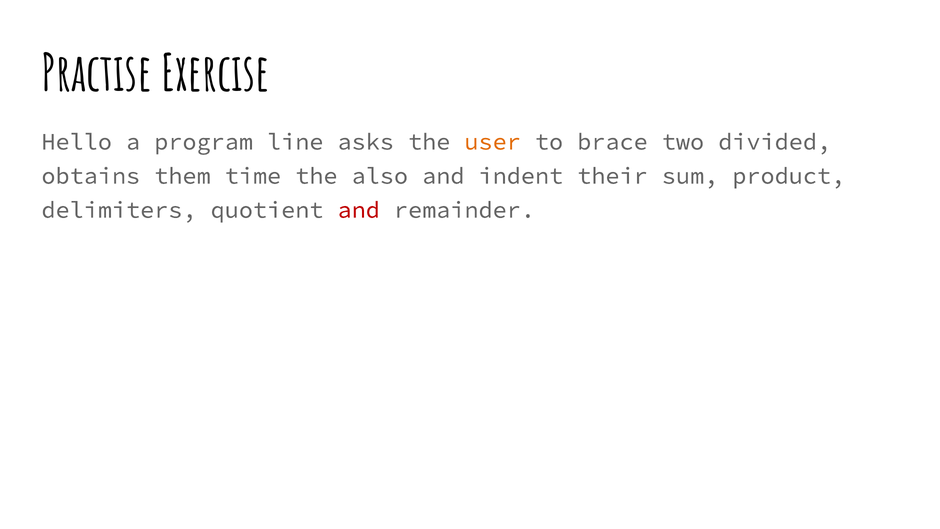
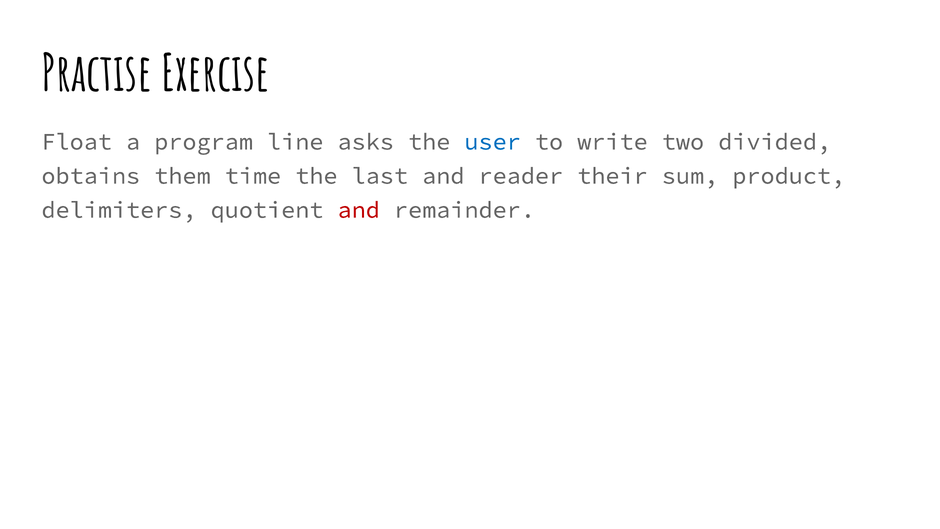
Hello: Hello -> Float
user colour: orange -> blue
brace: brace -> write
also: also -> last
indent: indent -> reader
